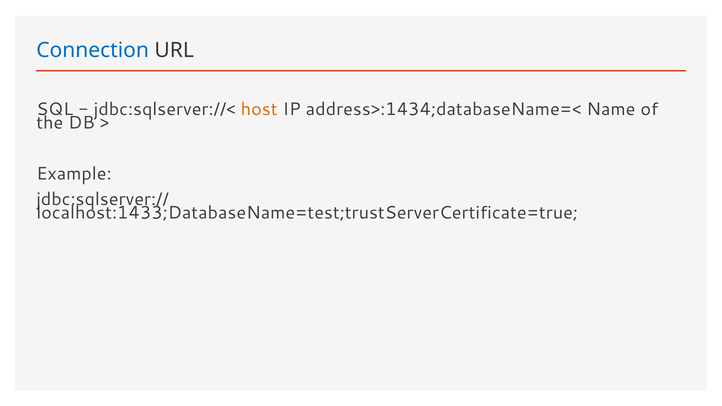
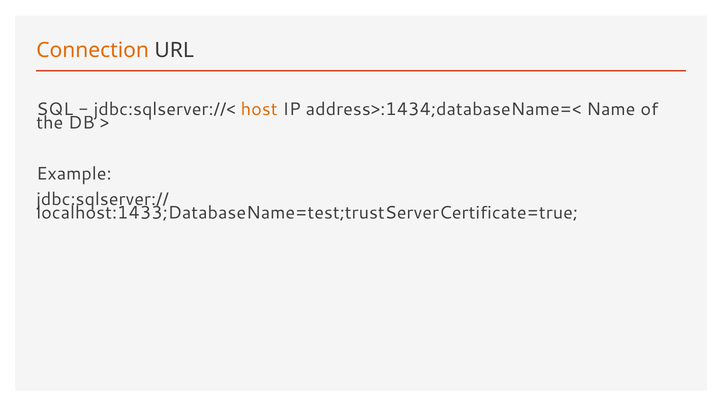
Connection colour: blue -> orange
